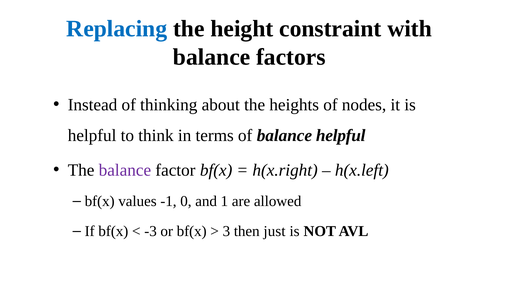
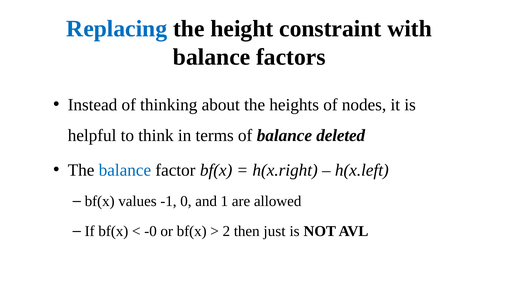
balance helpful: helpful -> deleted
balance at (125, 170) colour: purple -> blue
-3: -3 -> -0
3: 3 -> 2
